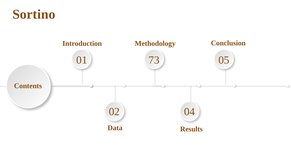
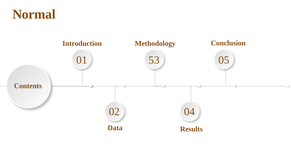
Sortino: Sortino -> Normal
73: 73 -> 53
